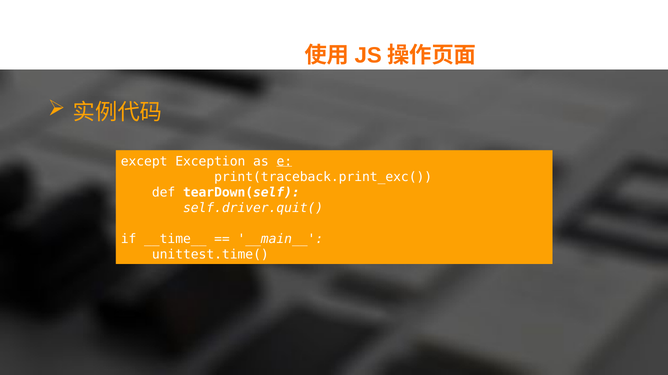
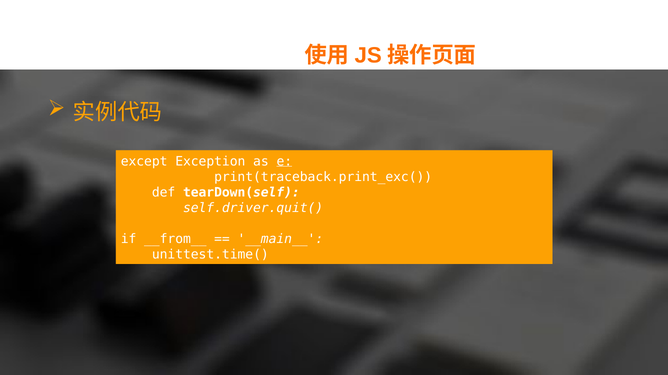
__time__: __time__ -> __from__
